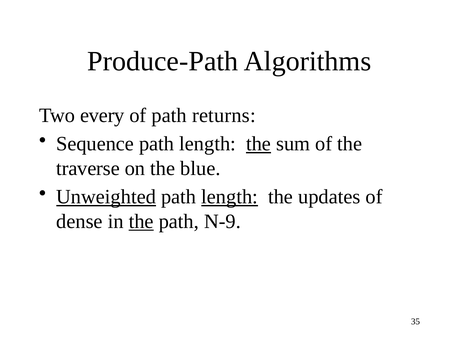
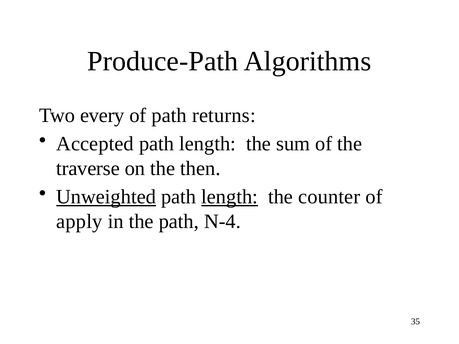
Sequence: Sequence -> Accepted
the at (258, 144) underline: present -> none
blue: blue -> then
updates: updates -> counter
dense: dense -> apply
the at (141, 222) underline: present -> none
N-9: N-9 -> N-4
